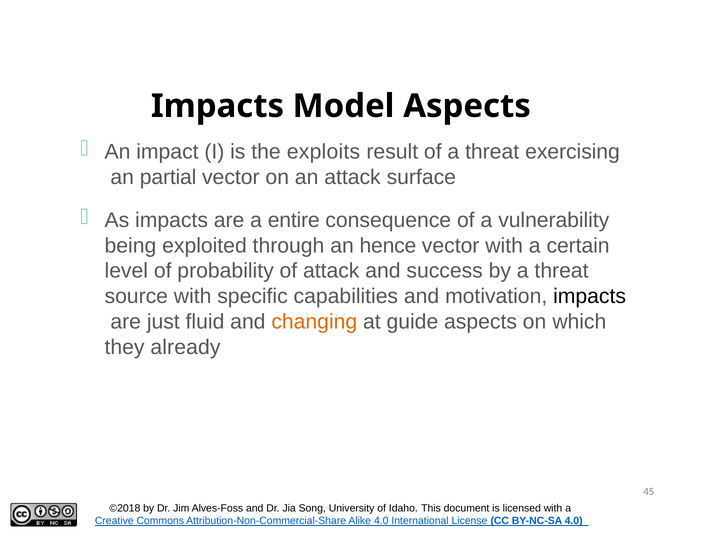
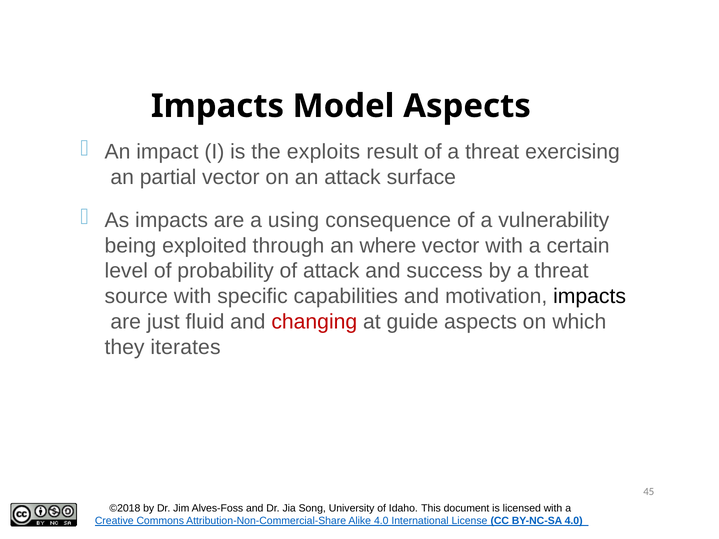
entire: entire -> using
hence: hence -> where
changing colour: orange -> red
already: already -> iterates
